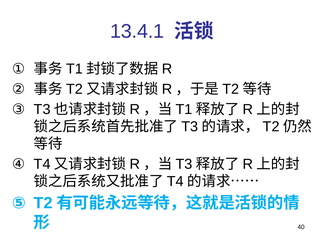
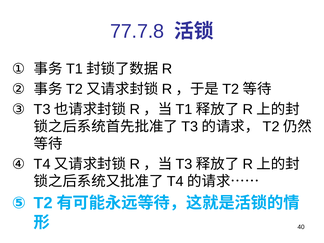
13.4.1: 13.4.1 -> 77.7.8
